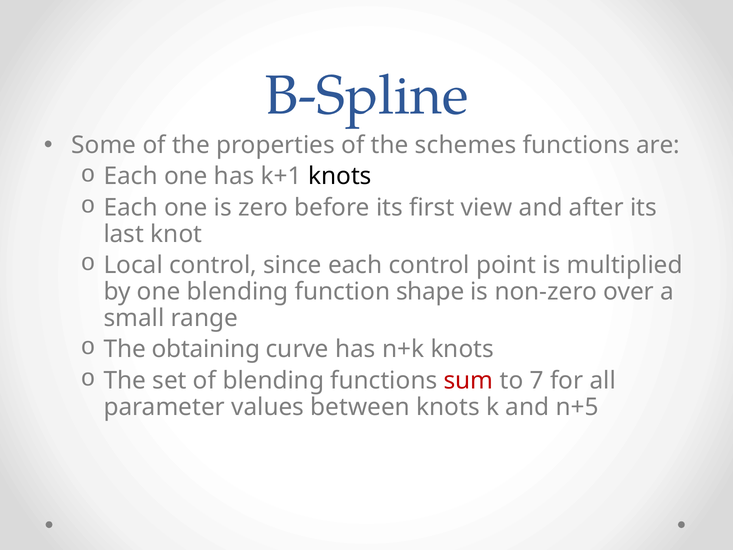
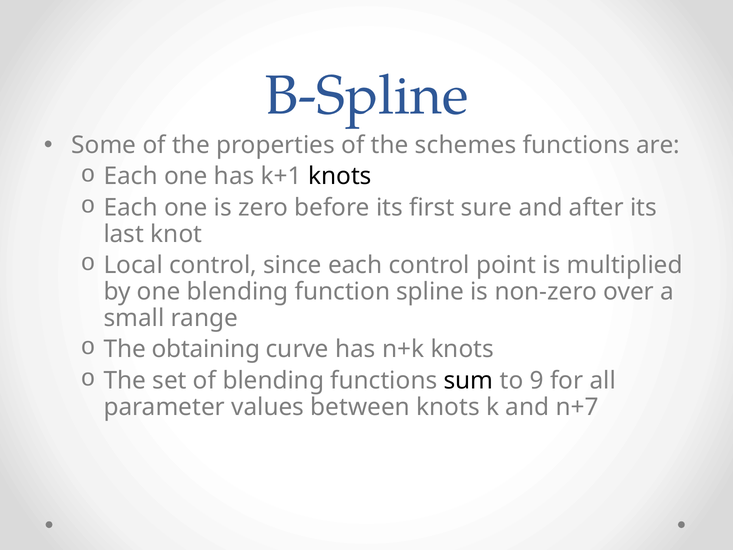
view: view -> sure
shape: shape -> spline
sum colour: red -> black
7: 7 -> 9
n+5: n+5 -> n+7
